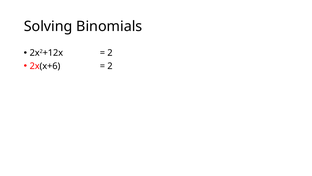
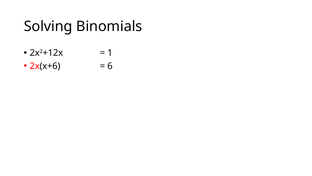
2 at (110, 53): 2 -> 1
2 at (110, 66): 2 -> 6
